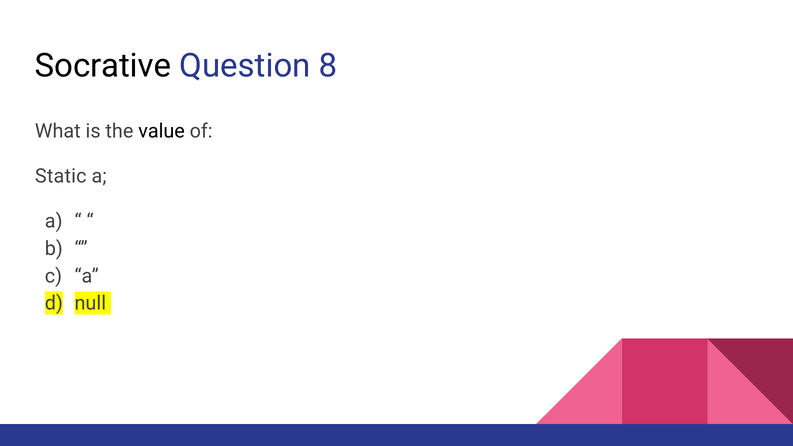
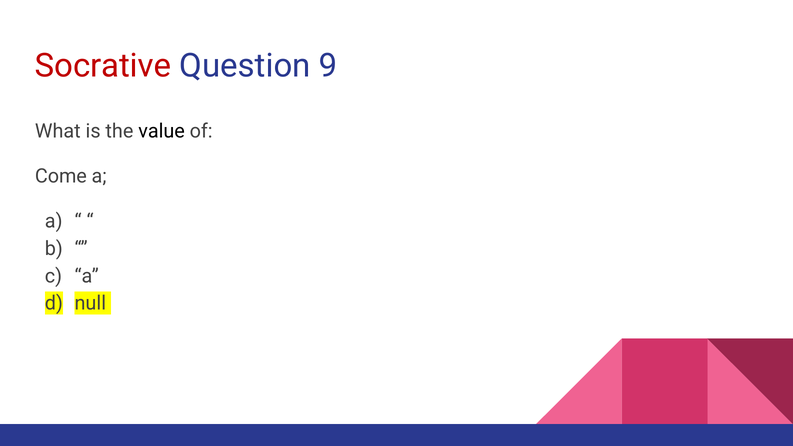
Socrative colour: black -> red
8: 8 -> 9
Static: Static -> Come
